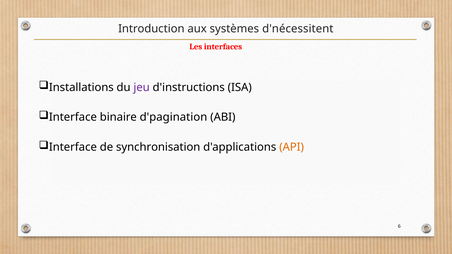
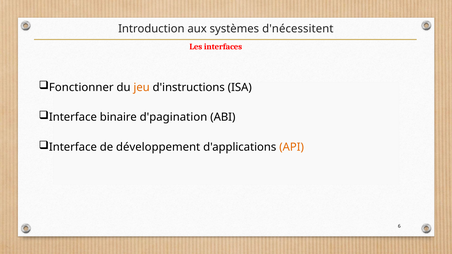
Installations: Installations -> Fonctionner
jeu colour: purple -> orange
synchronisation: synchronisation -> développement
